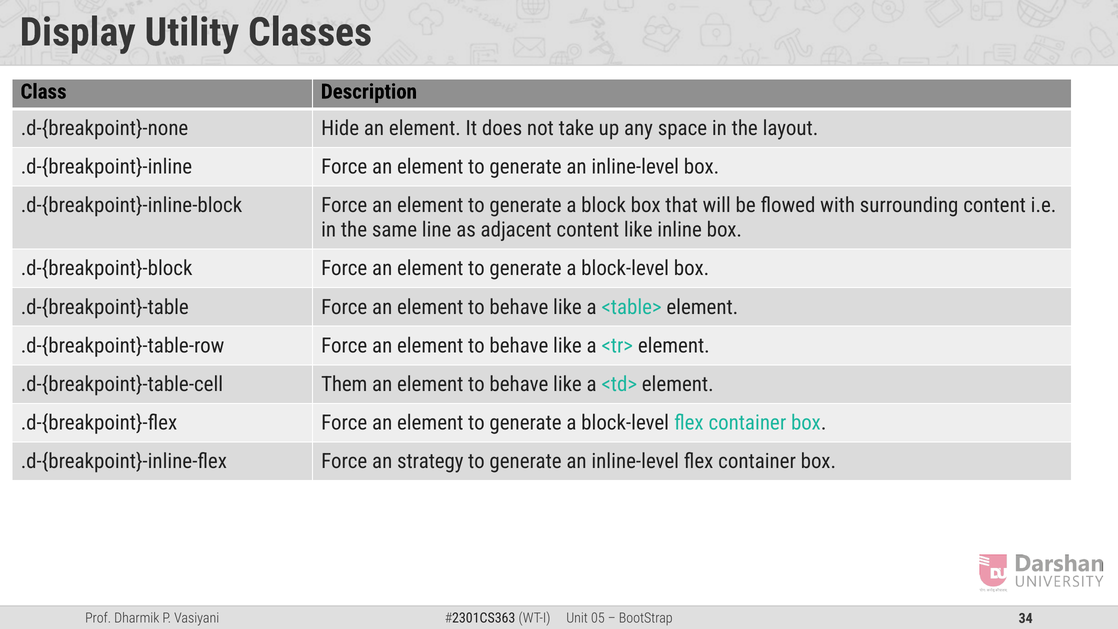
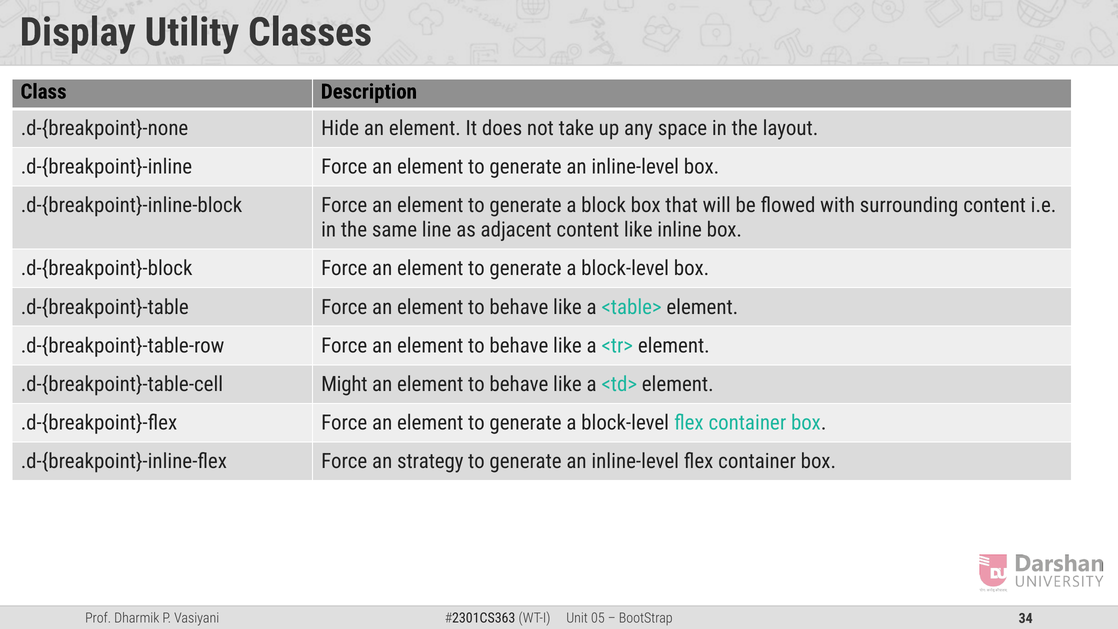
Them: Them -> Might
